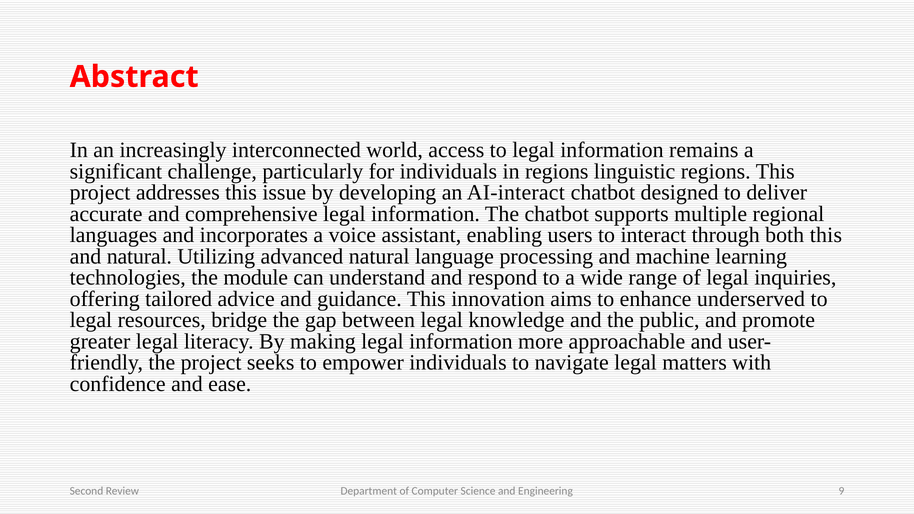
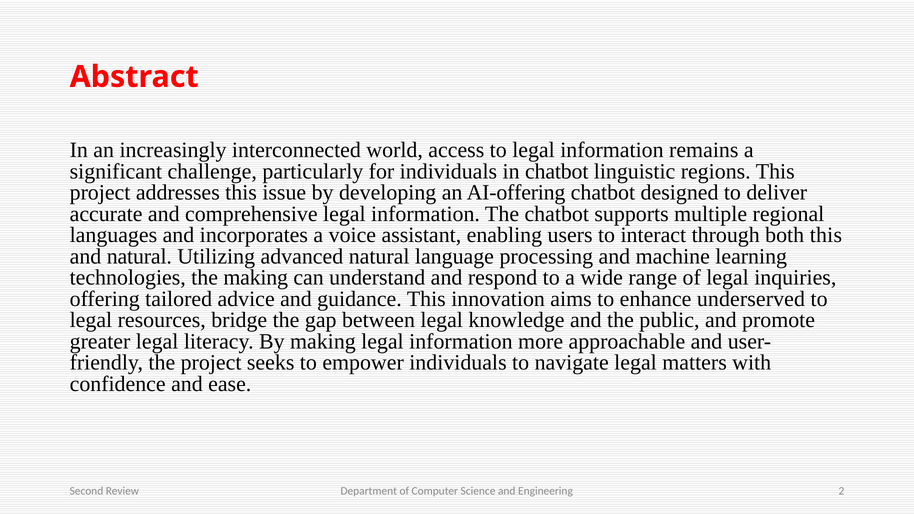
in regions: regions -> chatbot
AI-interact: AI-interact -> AI-offering
the module: module -> making
9: 9 -> 2
